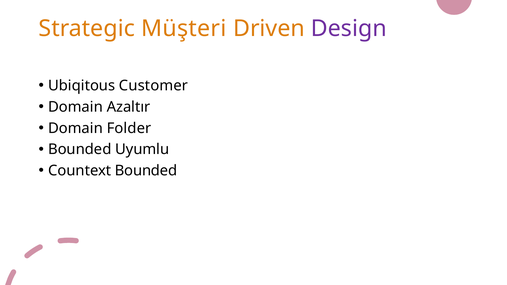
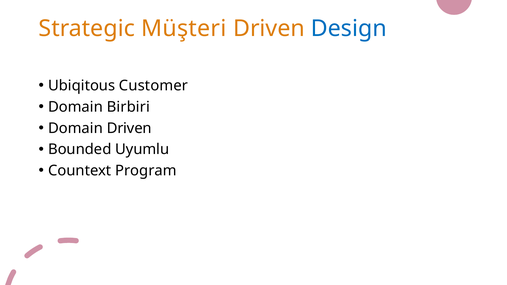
Design colour: purple -> blue
Azaltır: Azaltır -> Birbiri
Domain Folder: Folder -> Driven
Countext Bounded: Bounded -> Program
